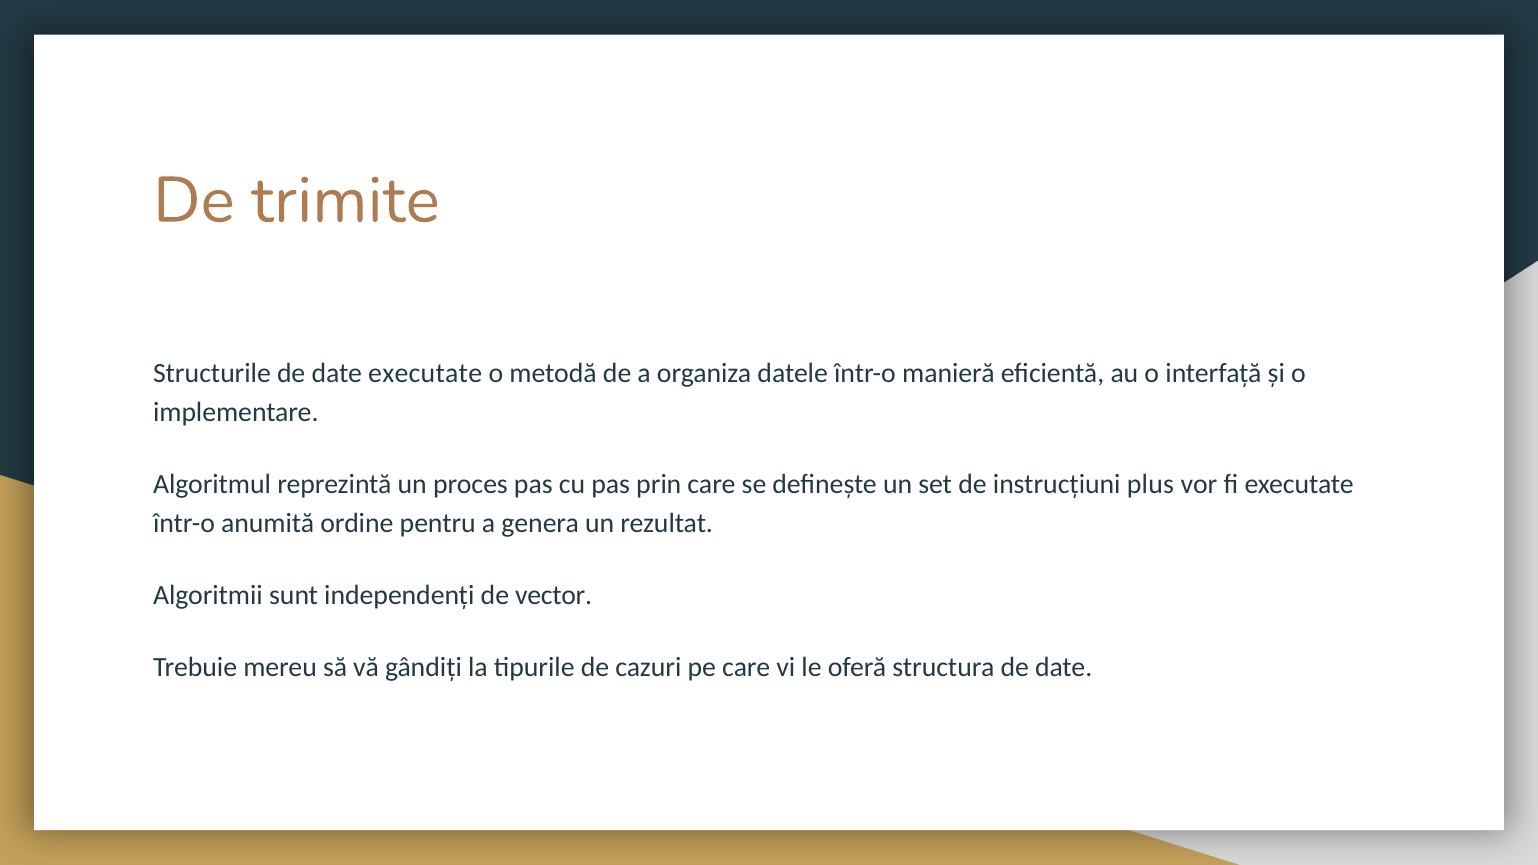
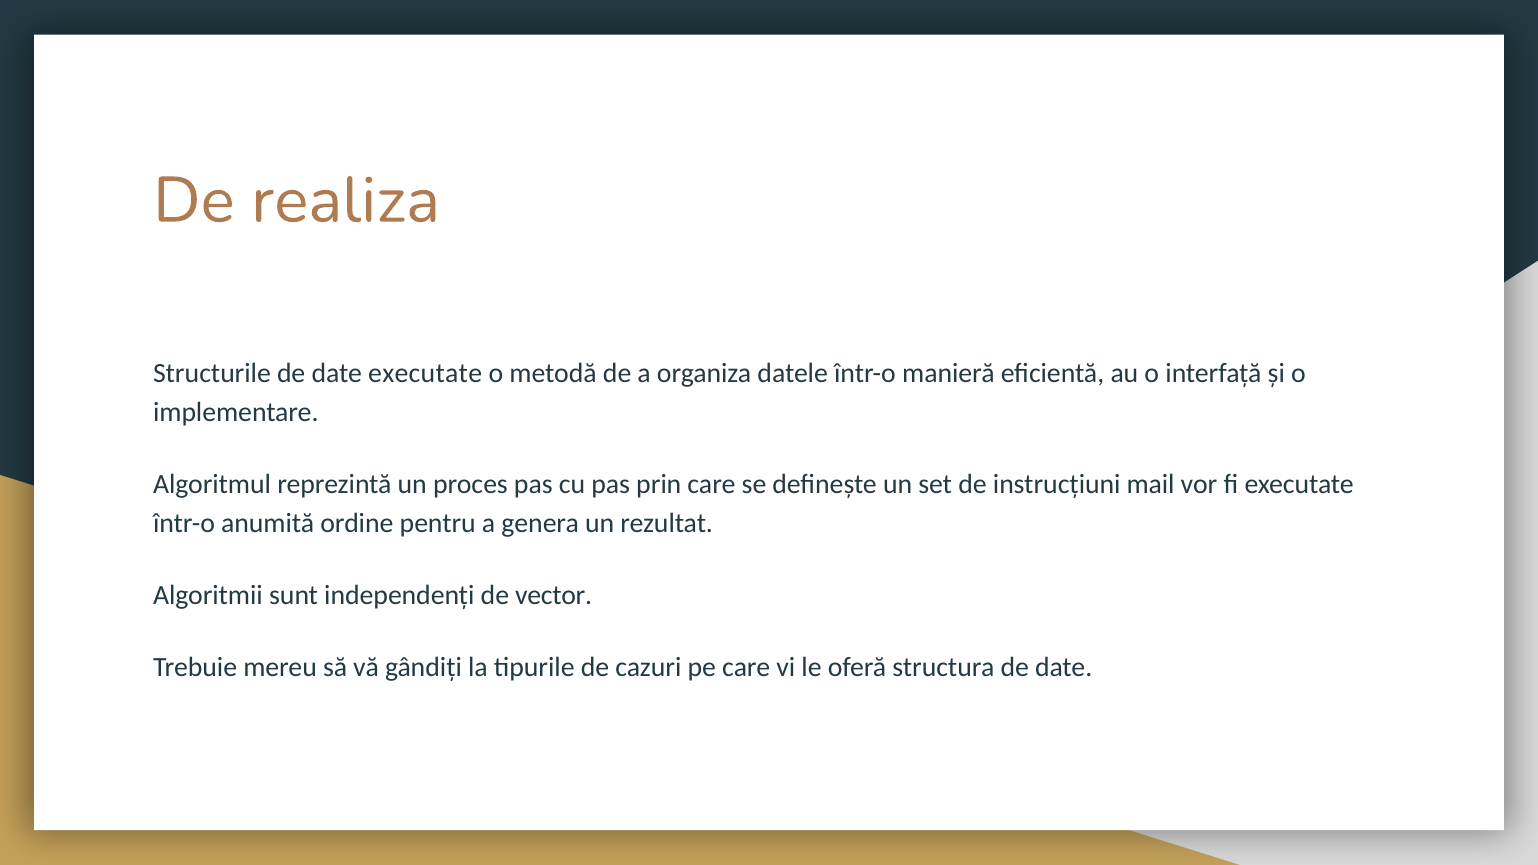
trimite: trimite -> realiza
plus: plus -> mail
